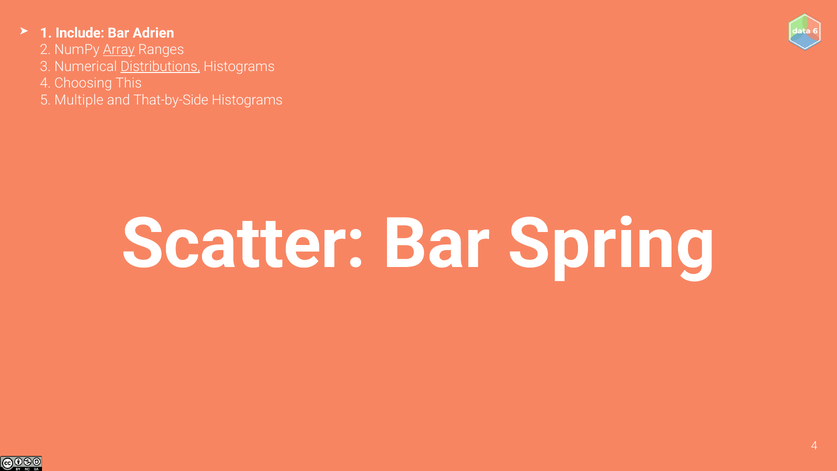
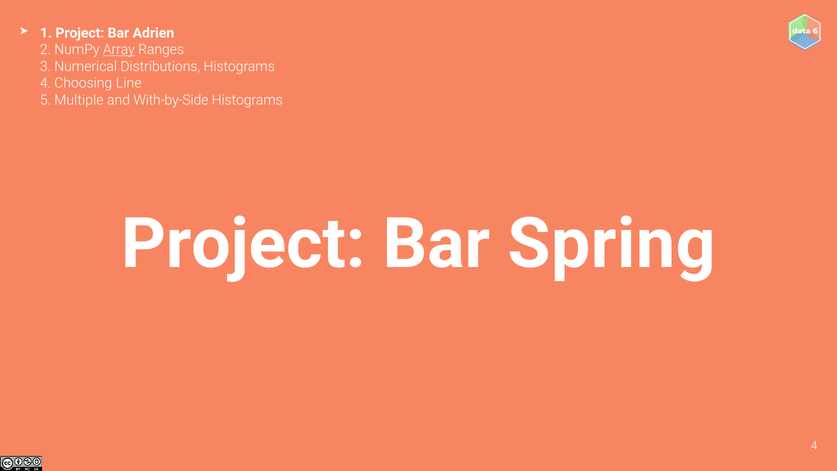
1 Include: Include -> Project
Distributions underline: present -> none
This: This -> Line
That-by-Side: That-by-Side -> With-by-Side
Scatter at (243, 244): Scatter -> Project
